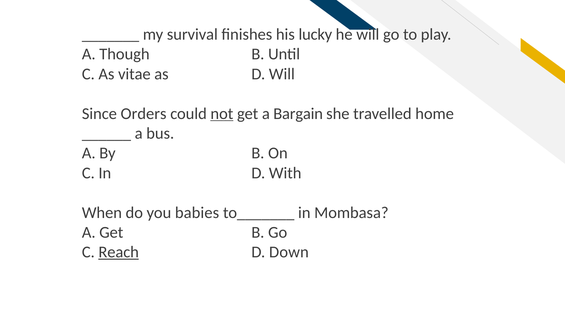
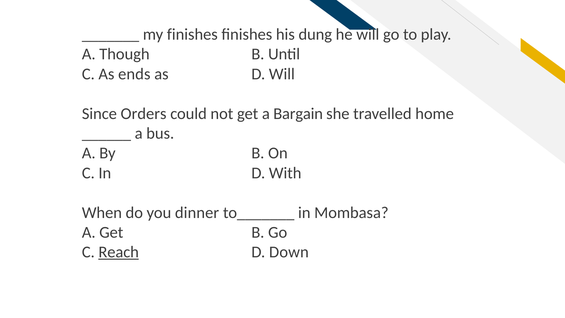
my survival: survival -> finishes
lucky: lucky -> dung
vitae: vitae -> ends
not underline: present -> none
babies: babies -> dinner
